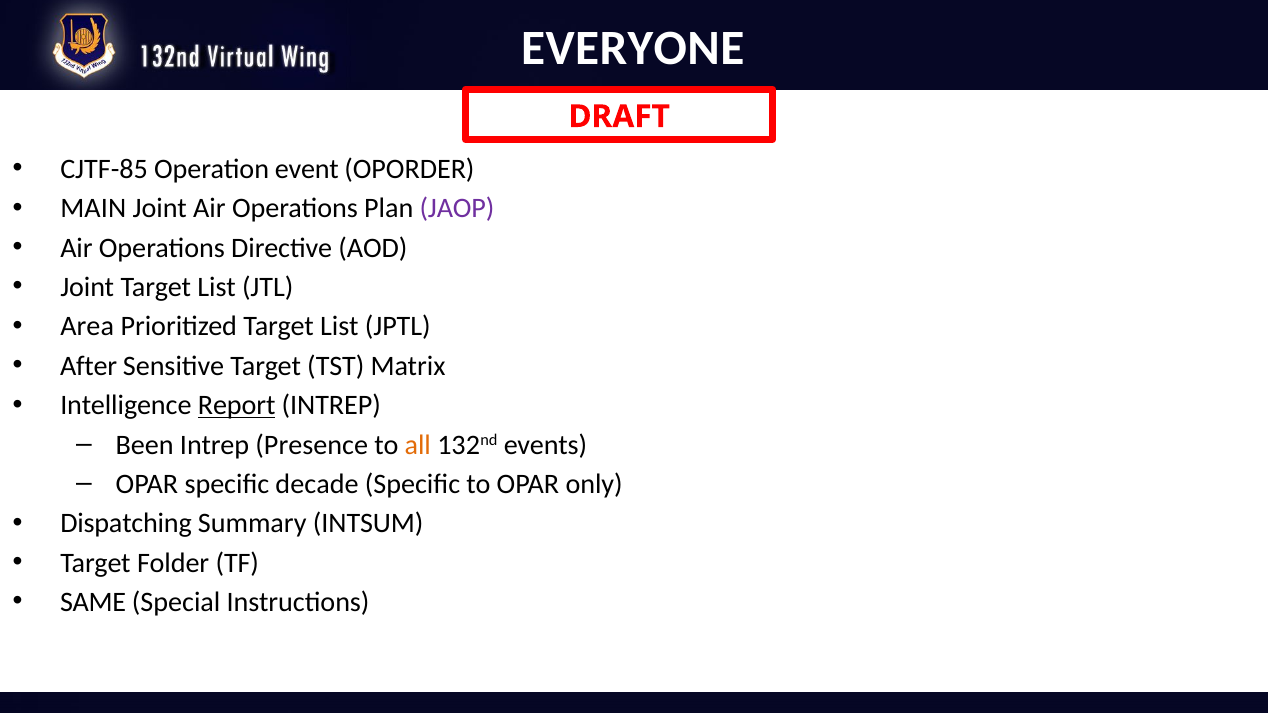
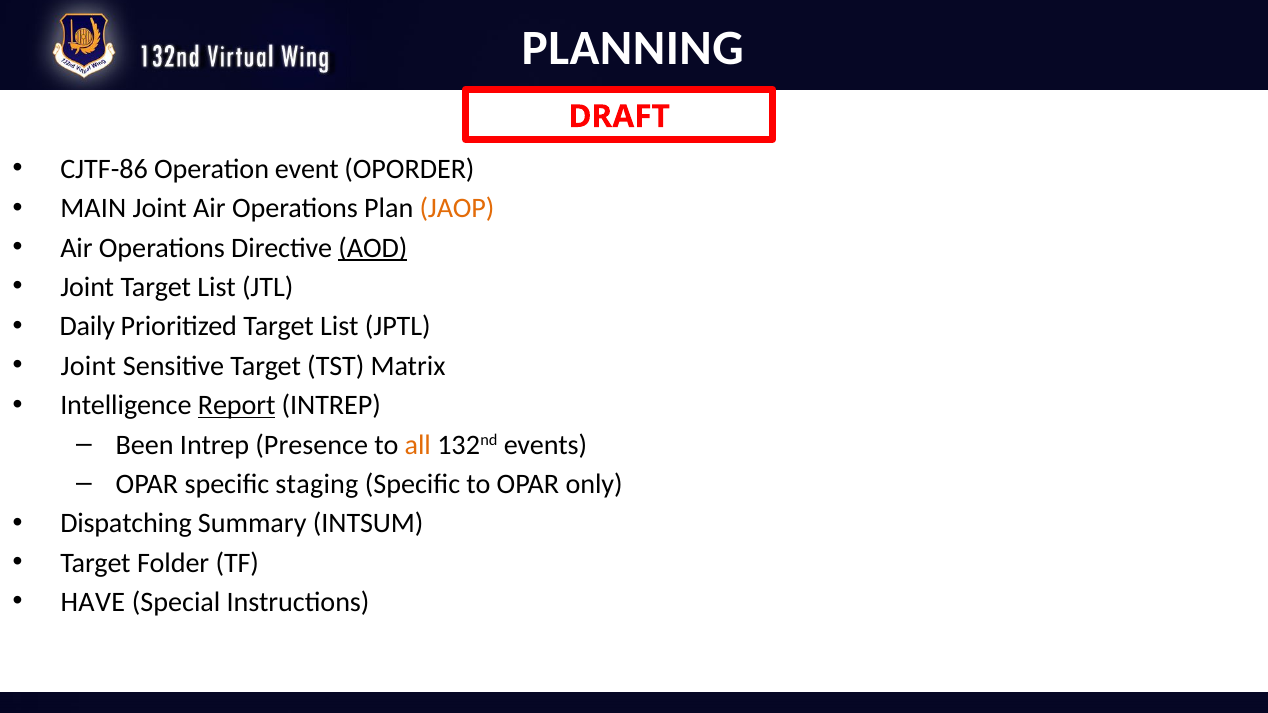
EVERYONE: EVERYONE -> PLANNING
CJTF-85: CJTF-85 -> CJTF-86
JAOP colour: purple -> orange
AOD underline: none -> present
Area: Area -> Daily
After at (89, 366): After -> Joint
decade: decade -> staging
SAME: SAME -> HAVE
